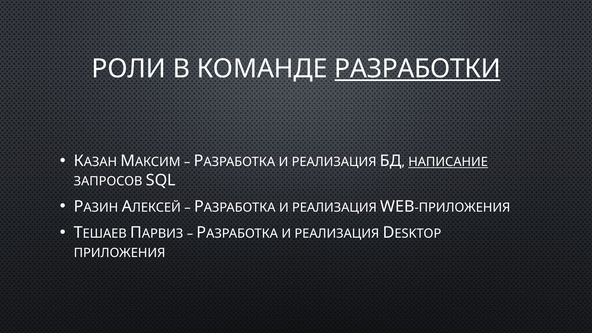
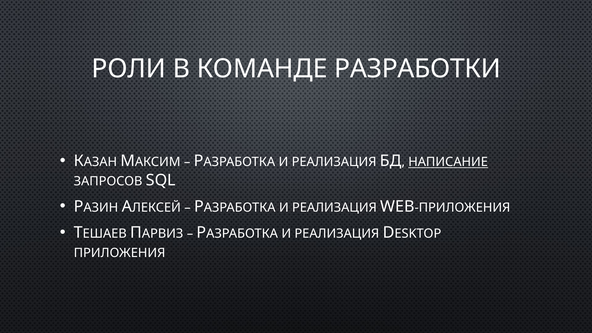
РАЗРАБОТКИ underline: present -> none
